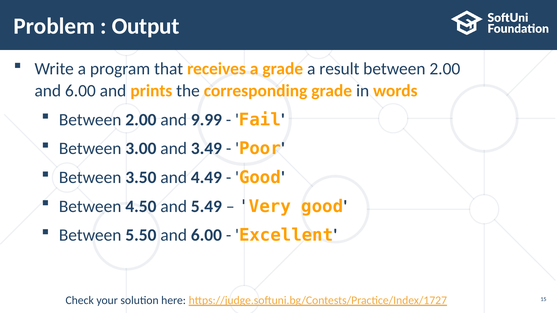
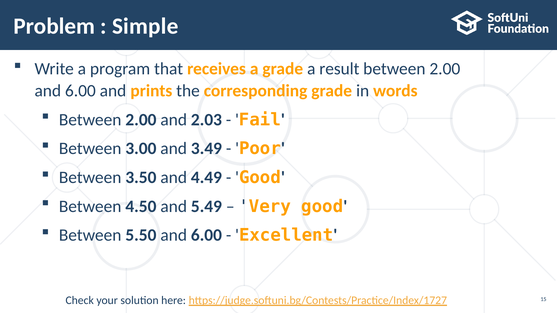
Output: Output -> Simple
9.99: 9.99 -> 2.03
